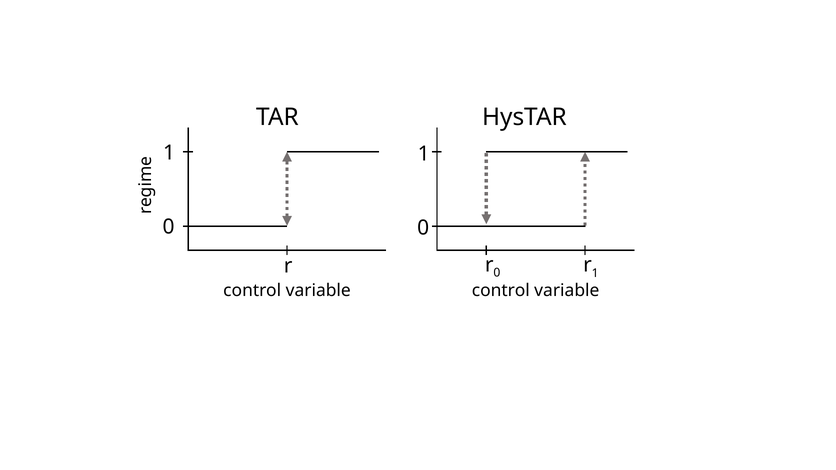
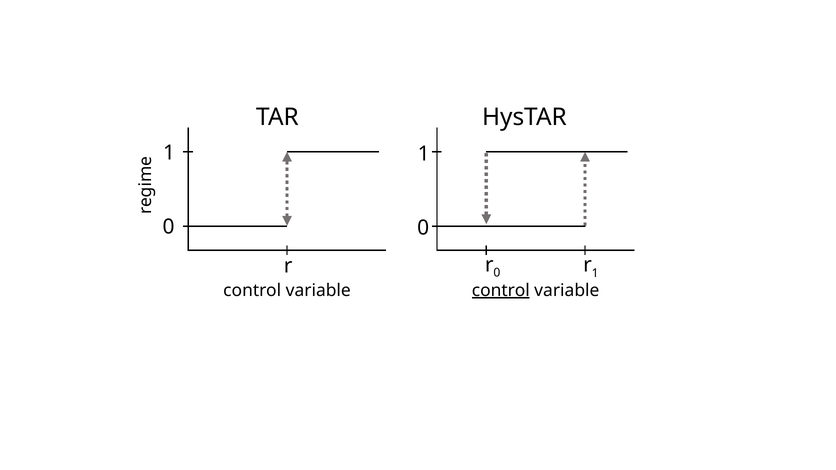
control at (501, 290) underline: none -> present
